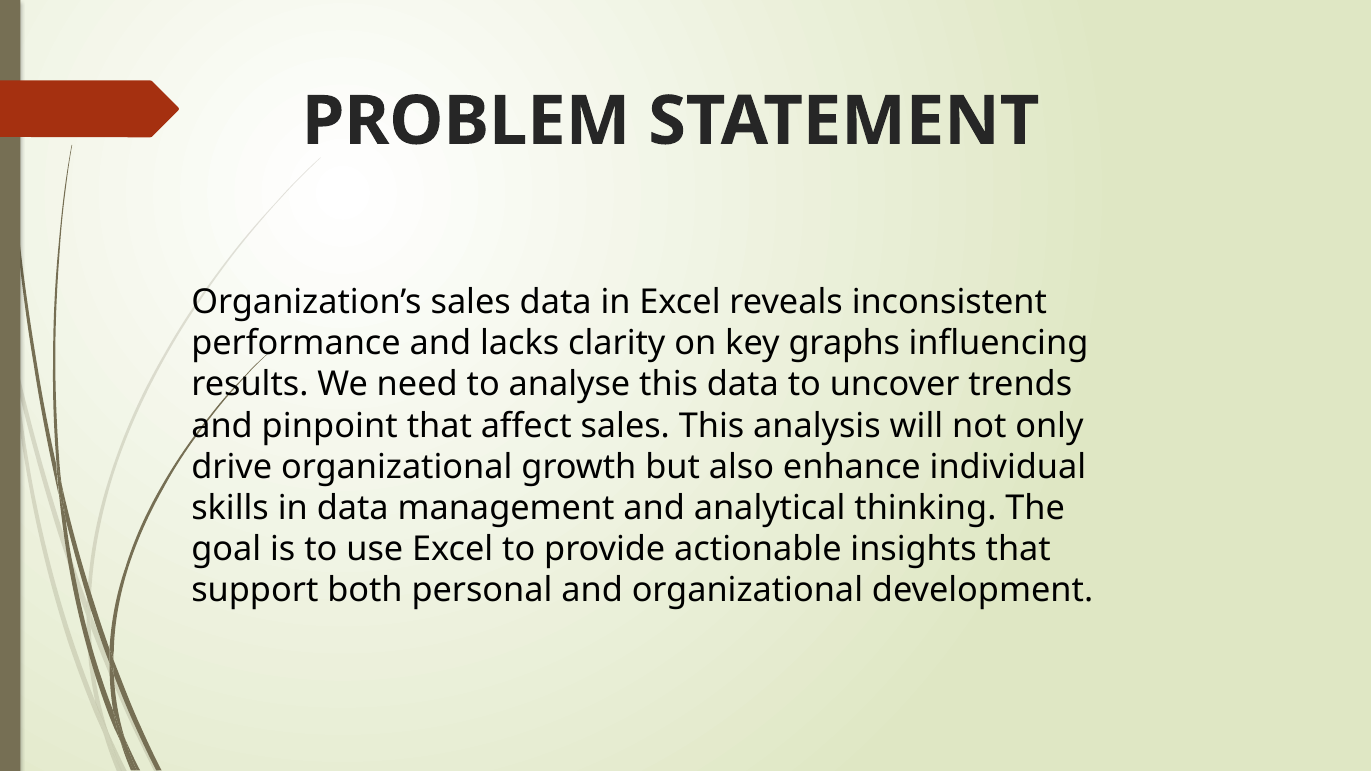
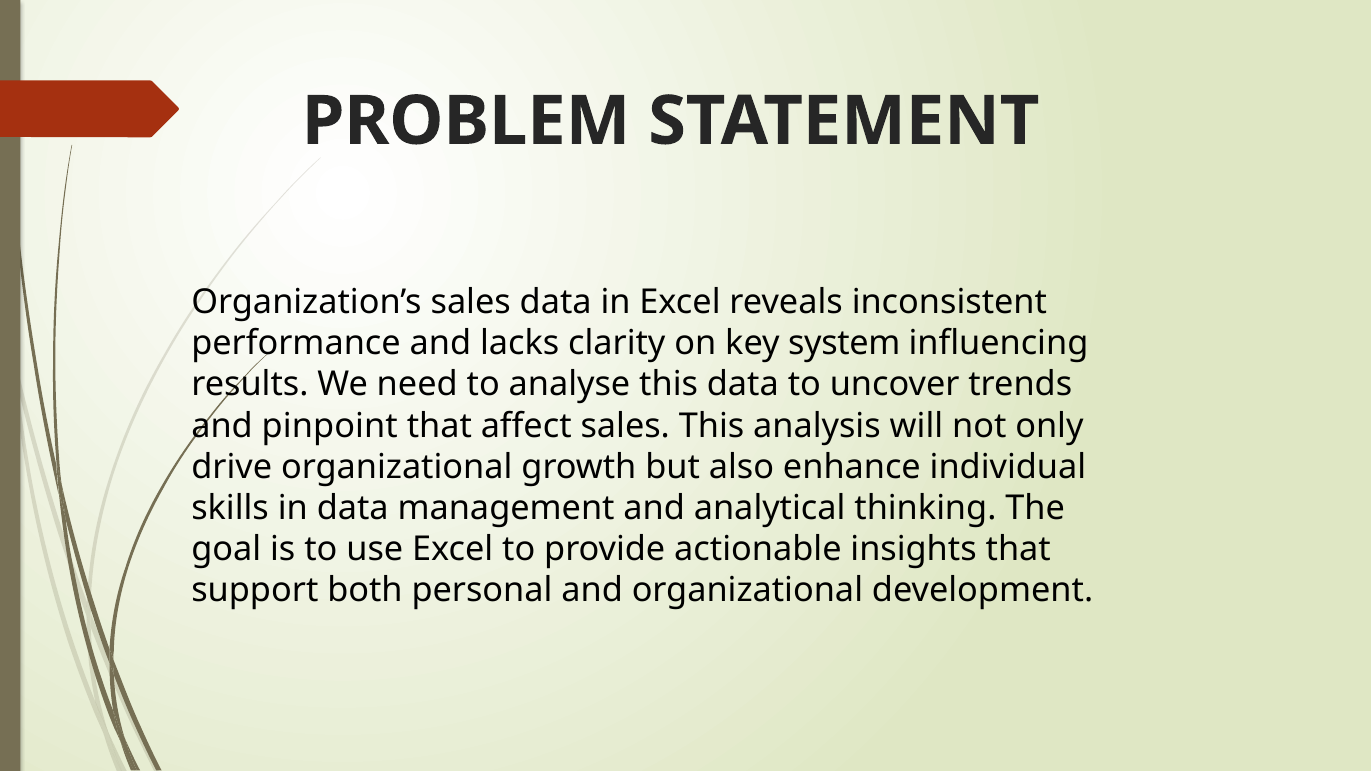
graphs: graphs -> system
